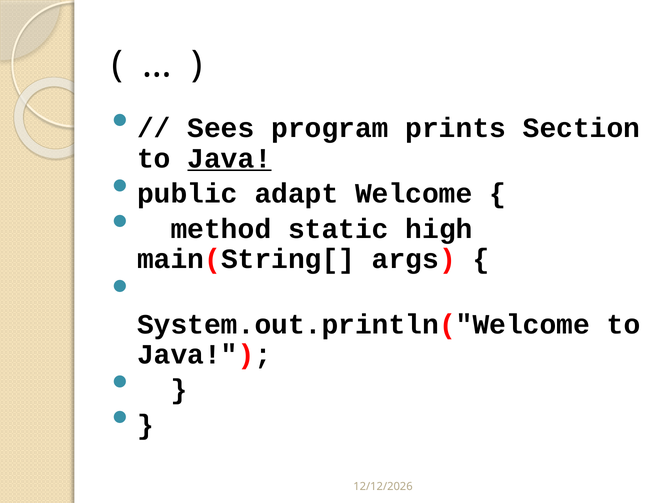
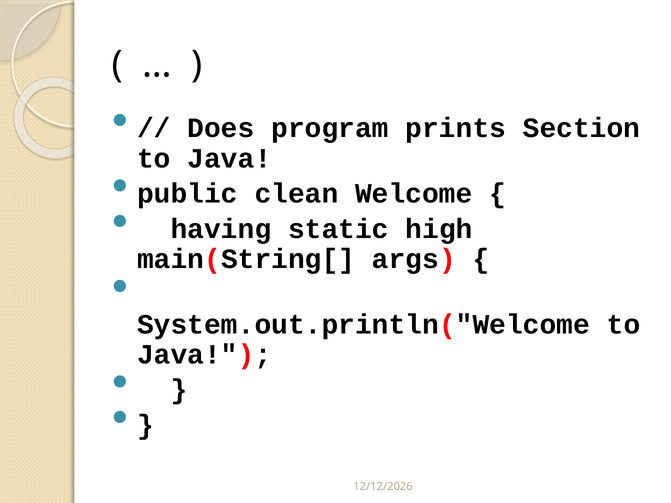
Sees: Sees -> Does
Java at (229, 158) underline: present -> none
adapt: adapt -> clean
method: method -> having
